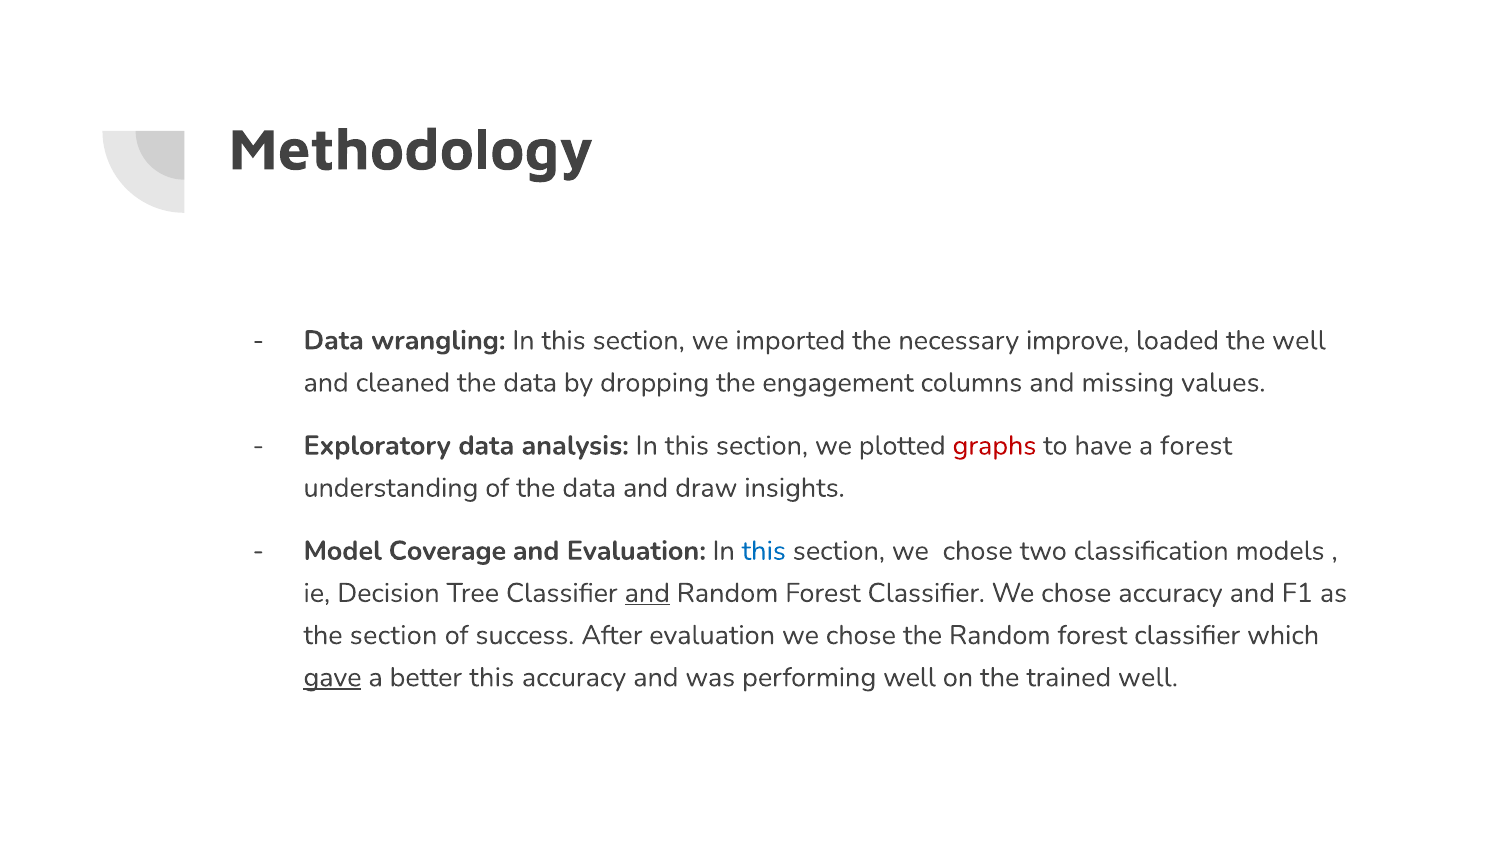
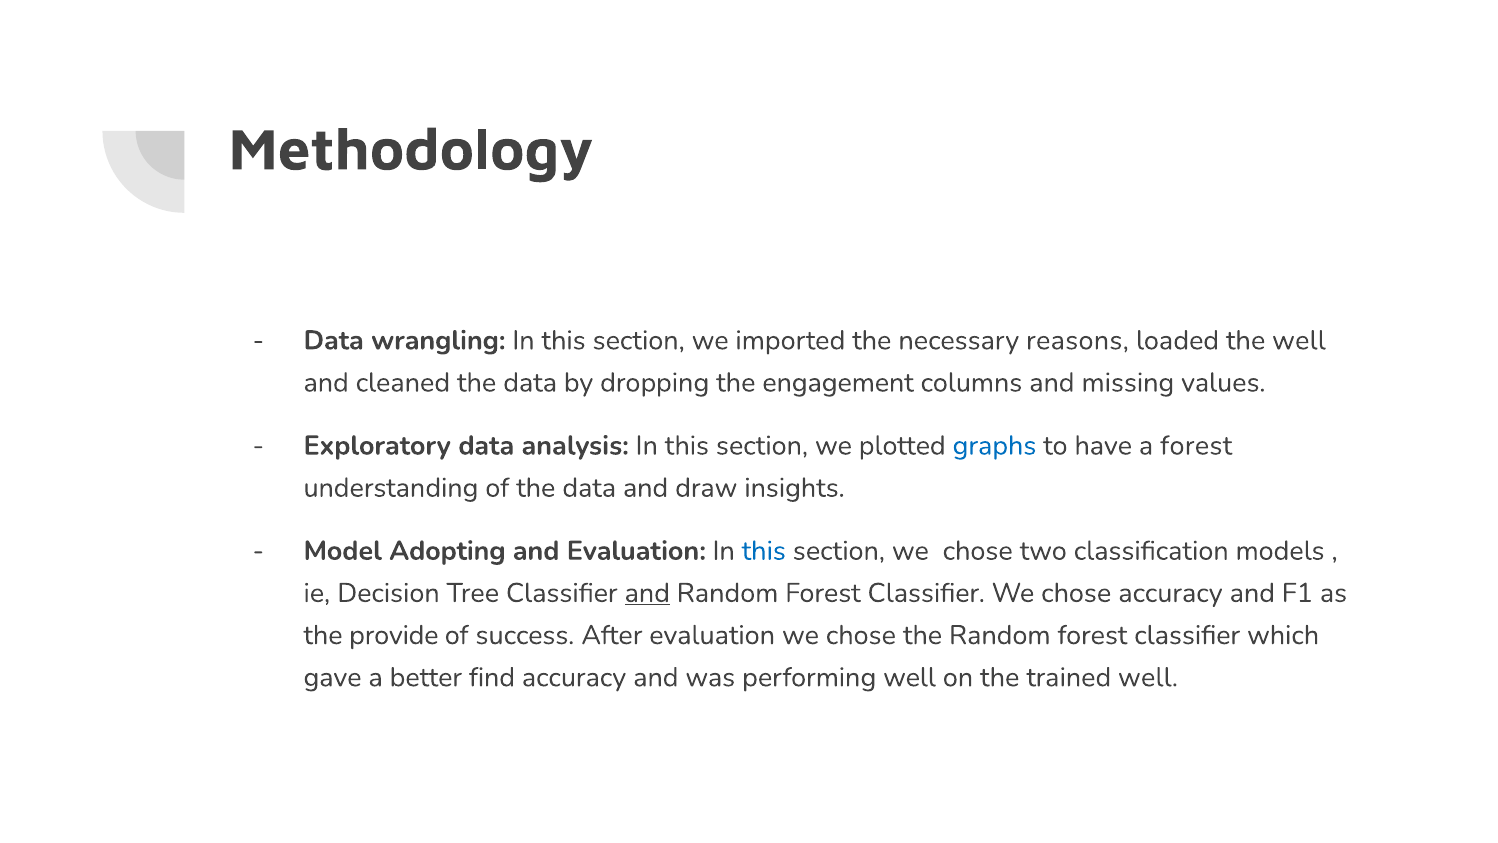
improve: improve -> reasons
graphs colour: red -> blue
Coverage: Coverage -> Adopting
the section: section -> provide
gave underline: present -> none
better this: this -> find
